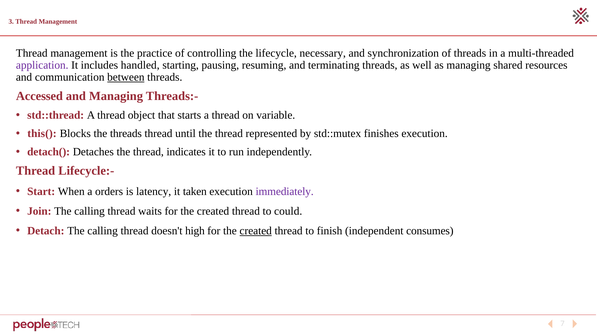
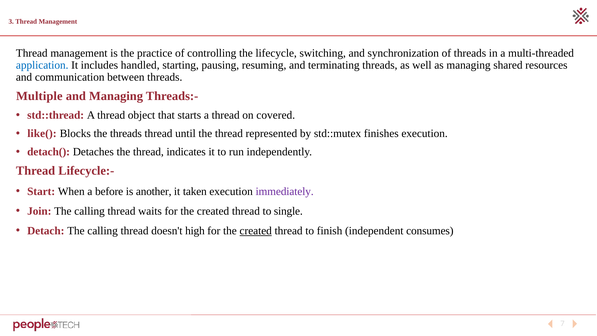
necessary: necessary -> switching
application colour: purple -> blue
between underline: present -> none
Accessed: Accessed -> Multiple
variable: variable -> covered
this(: this( -> like(
orders: orders -> before
latency: latency -> another
could: could -> single
